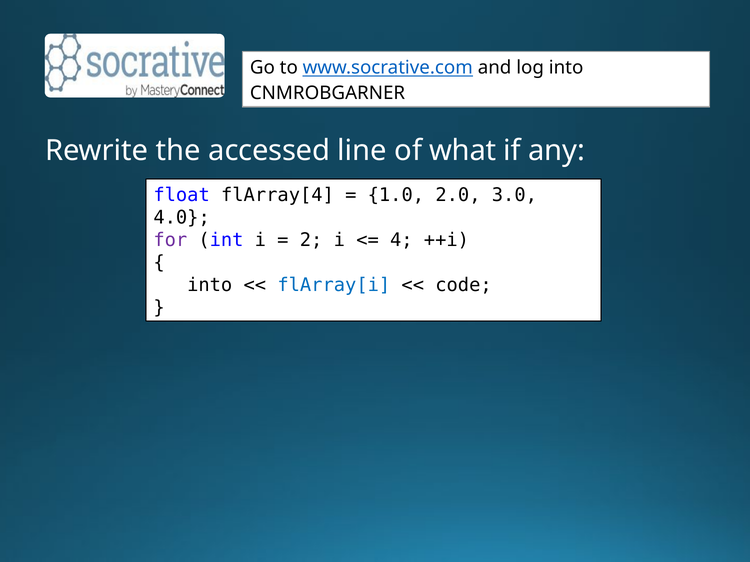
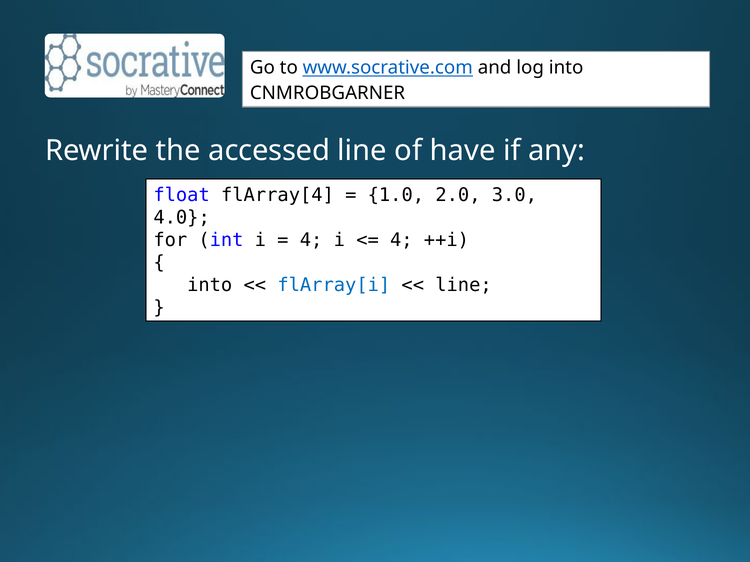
what: what -> have
for colour: purple -> black
2 at (311, 240): 2 -> 4
code at (464, 285): code -> line
